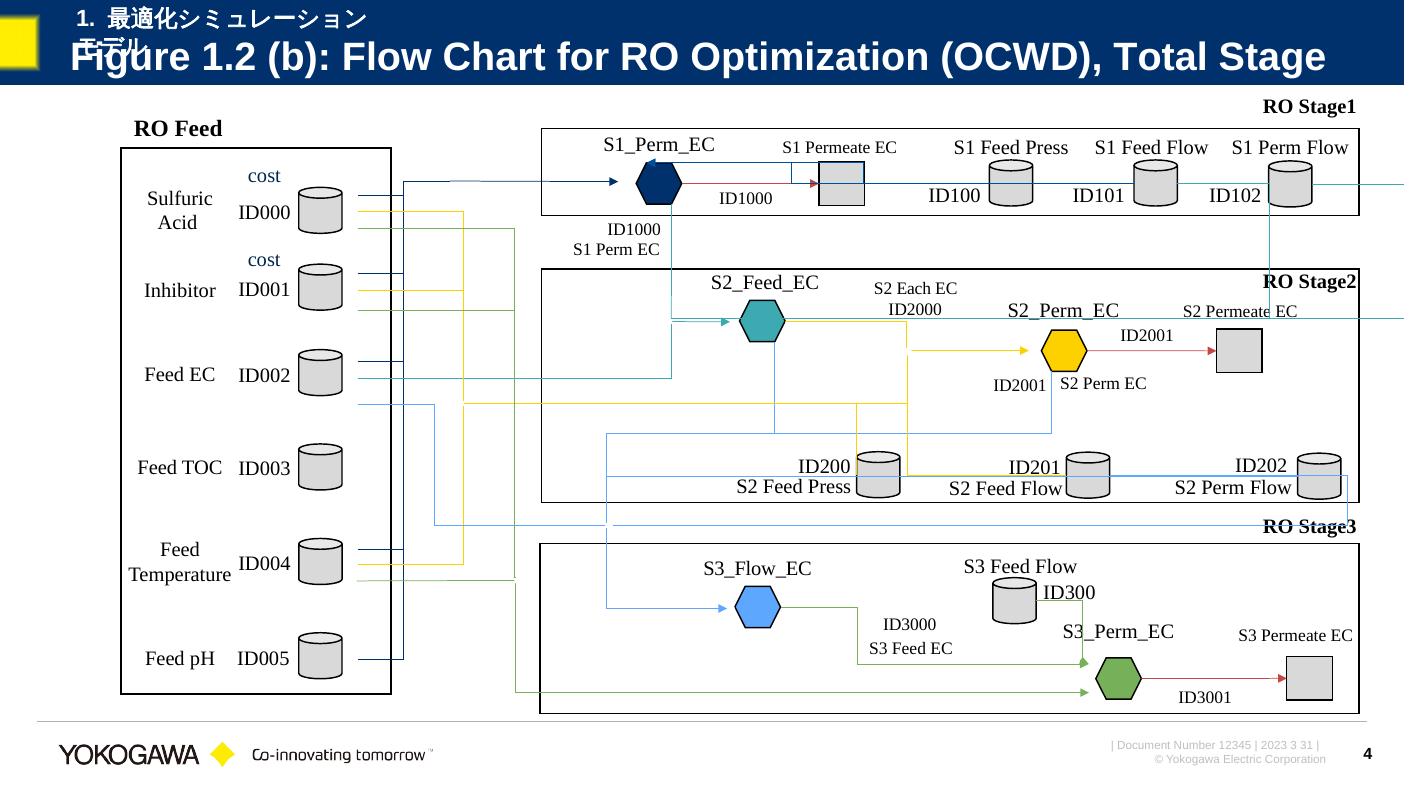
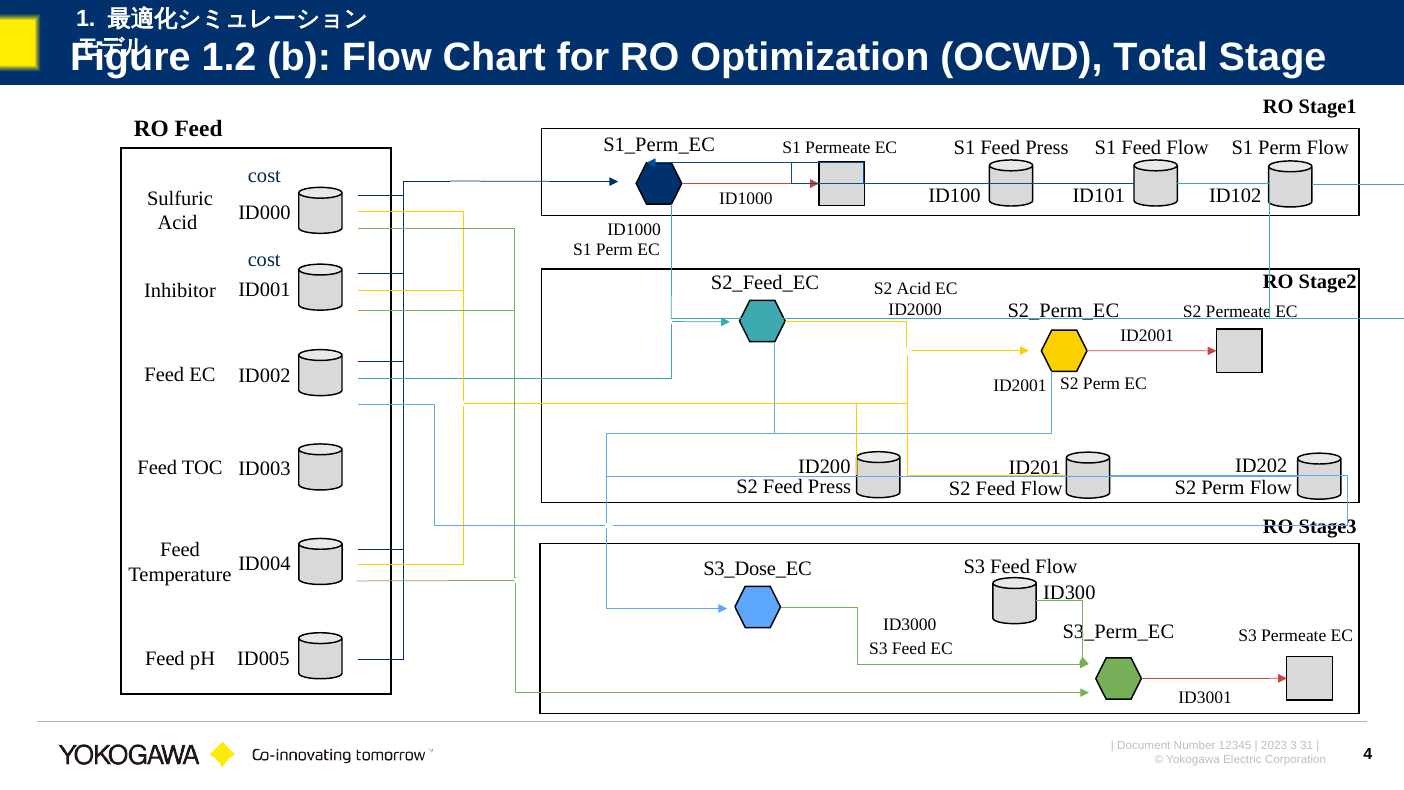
S2 Each: Each -> Acid
S3_Flow_EC: S3_Flow_EC -> S3_Dose_EC
